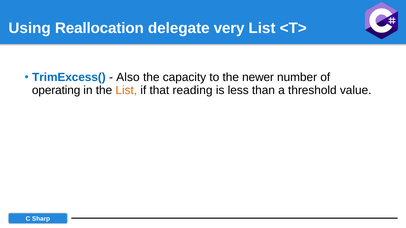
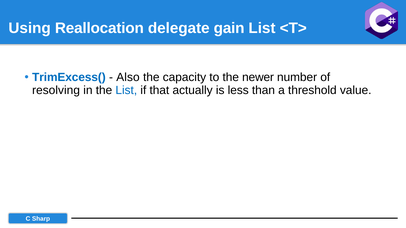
very: very -> gain
operating: operating -> resolving
List at (126, 90) colour: orange -> blue
reading: reading -> actually
